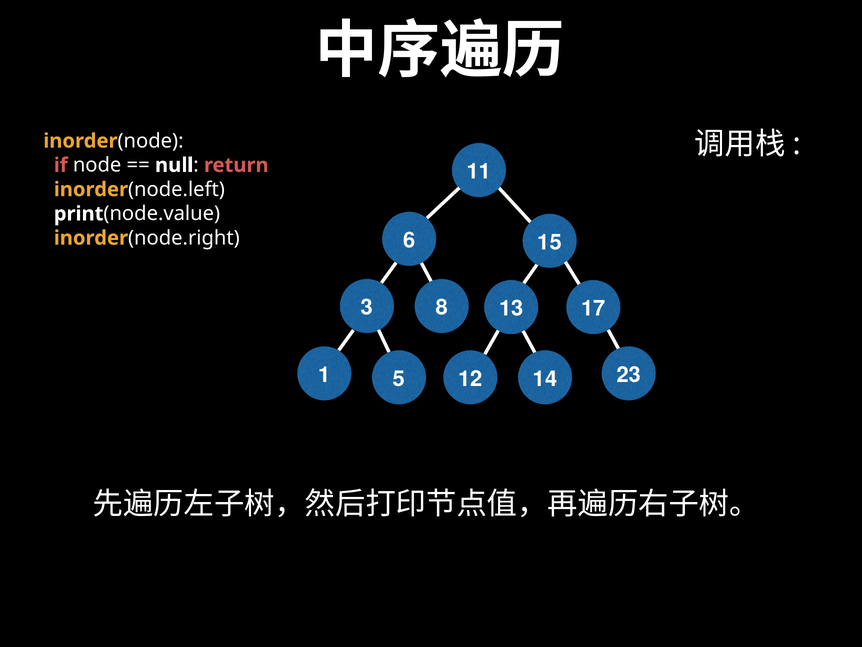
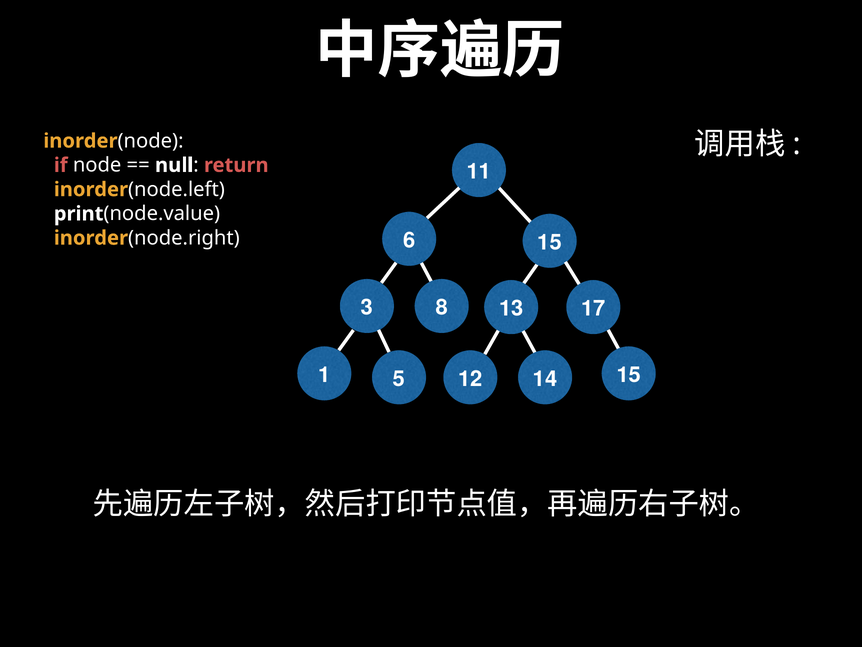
23 at (629, 375): 23 -> 15
